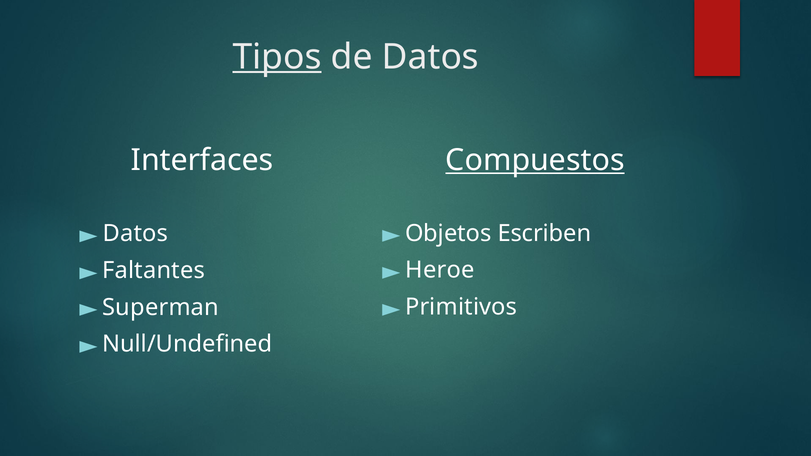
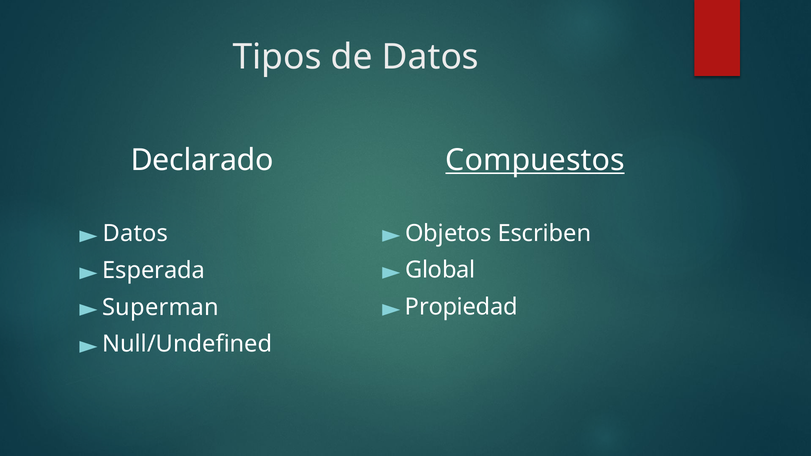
Tipos underline: present -> none
Interfaces: Interfaces -> Declarado
Heroe: Heroe -> Global
Faltantes: Faltantes -> Esperada
Primitivos: Primitivos -> Propiedad
